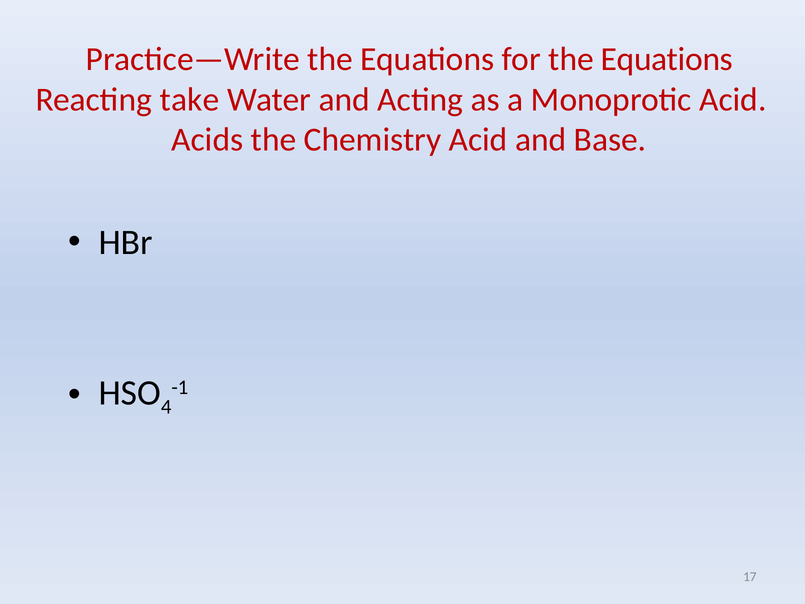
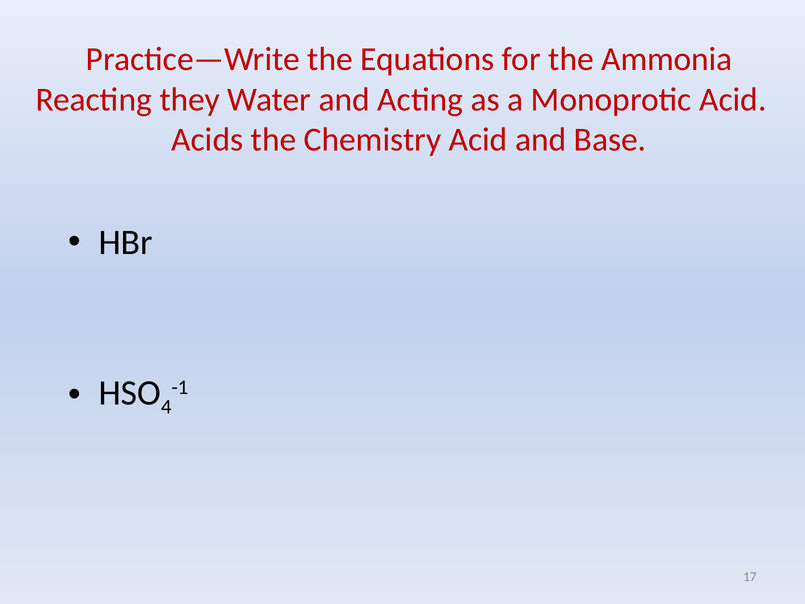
for the Equations: Equations -> Ammonia
take: take -> they
